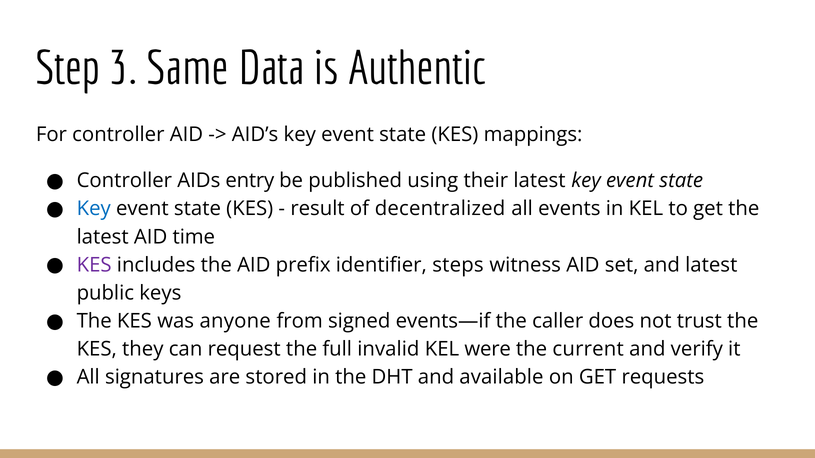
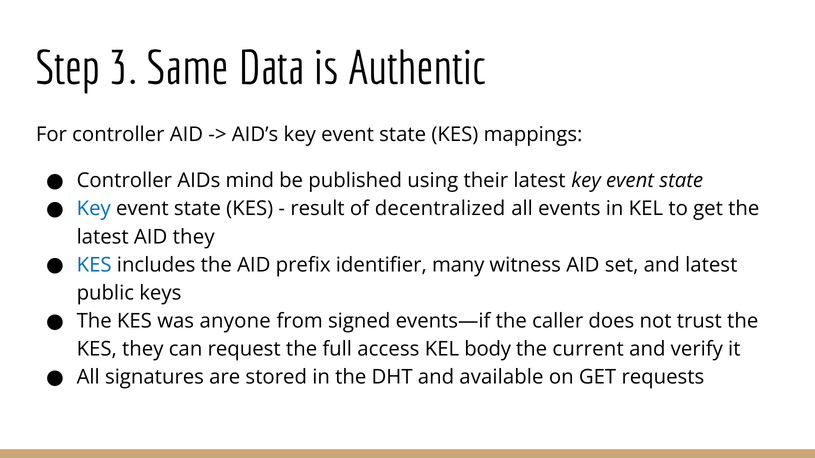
entry: entry -> mind
AID time: time -> they
KES at (94, 265) colour: purple -> blue
steps: steps -> many
invalid: invalid -> access
were: were -> body
